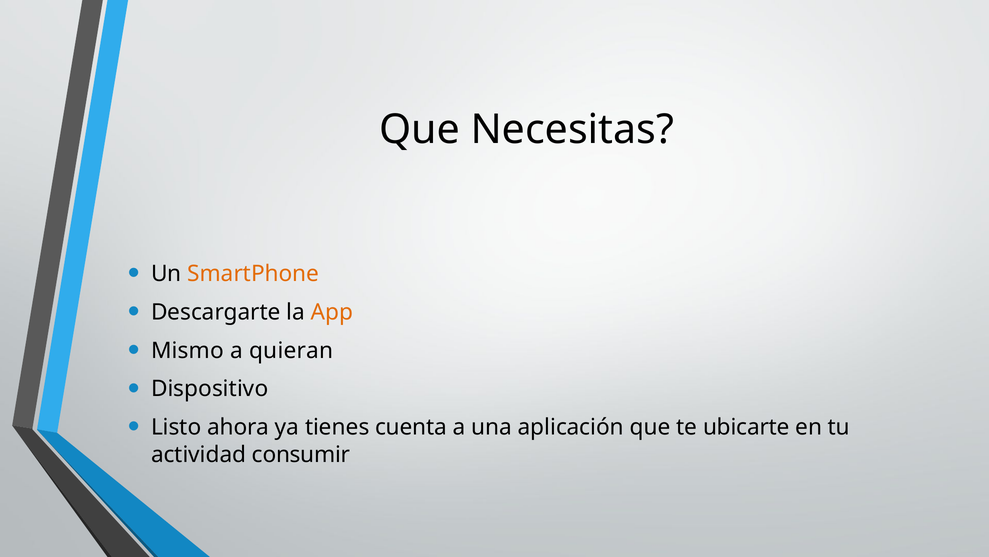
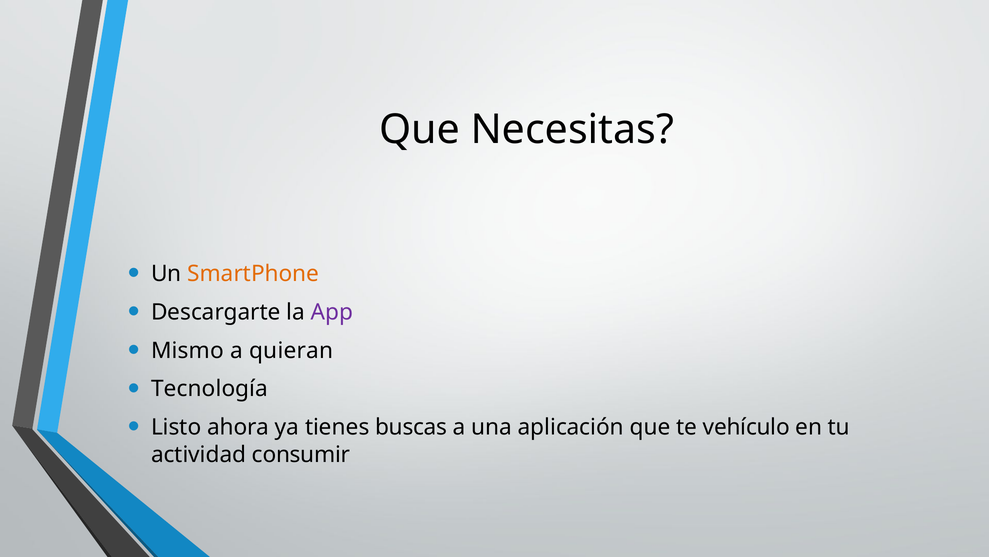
App colour: orange -> purple
Dispositivo: Dispositivo -> Tecnología
cuenta: cuenta -> buscas
ubicarte: ubicarte -> vehículo
